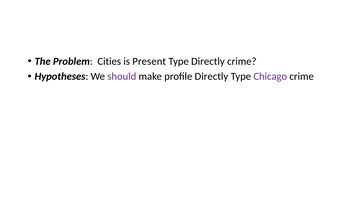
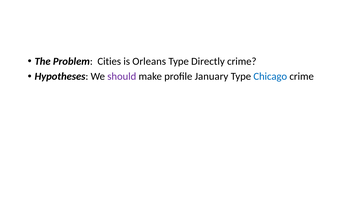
Present: Present -> Orleans
profile Directly: Directly -> January
Chicago colour: purple -> blue
